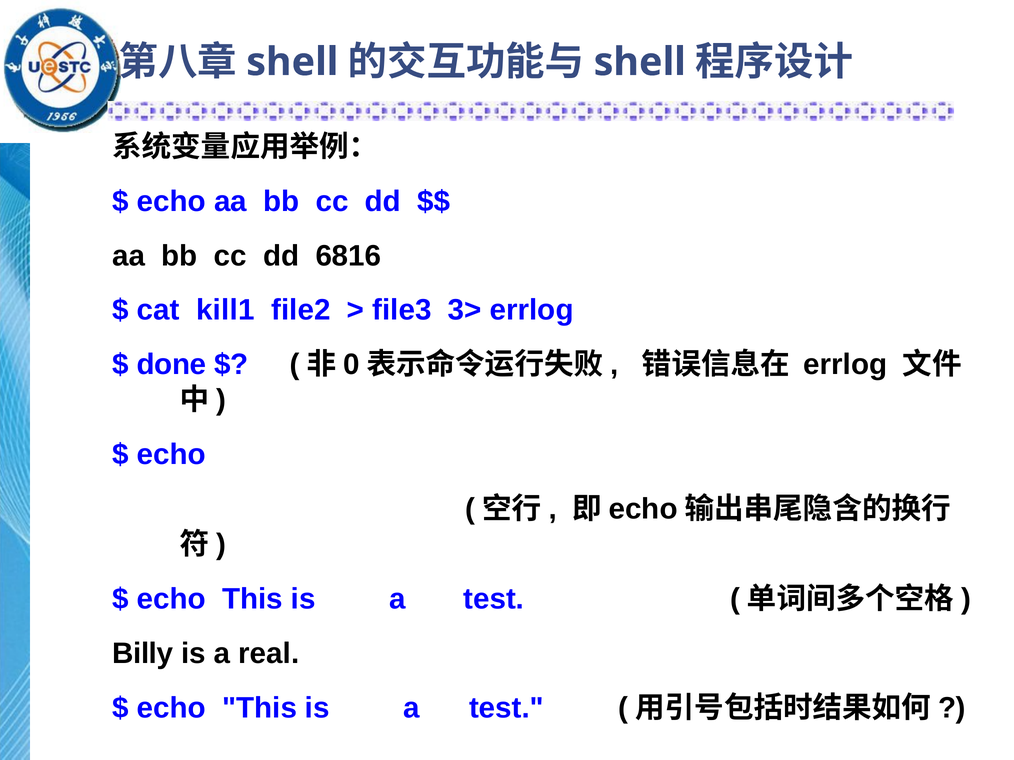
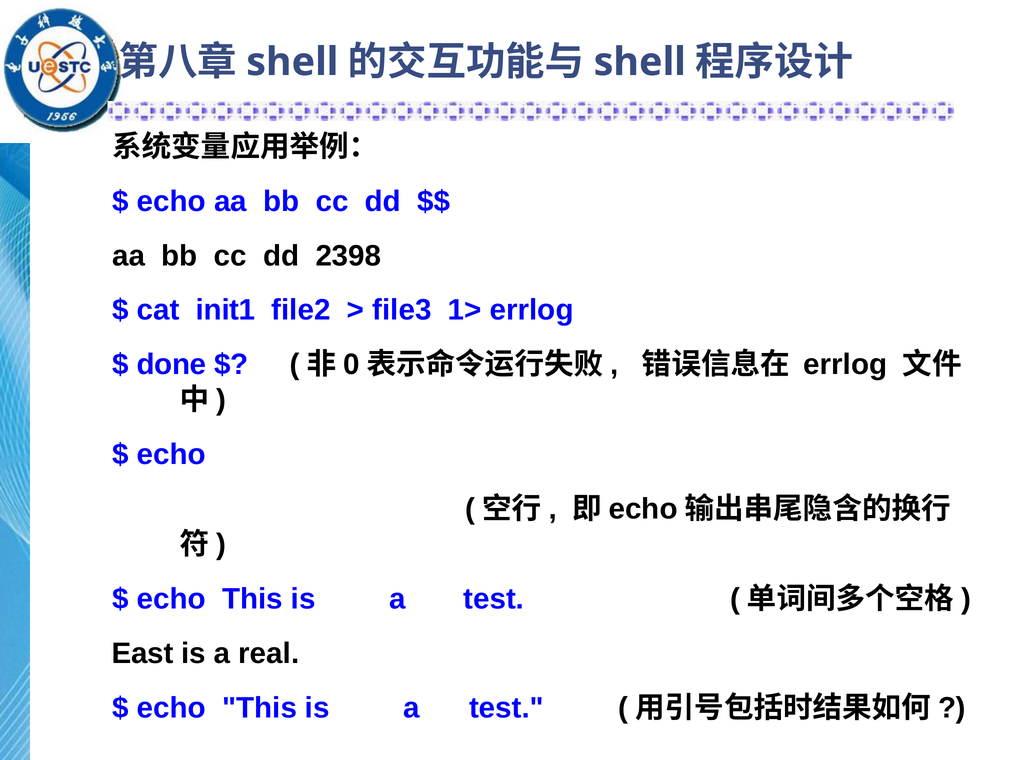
6816: 6816 -> 2398
kill1: kill1 -> init1
3>: 3> -> 1>
Billy: Billy -> East
